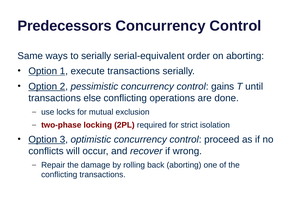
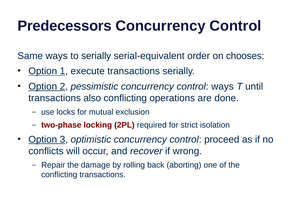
on aborting: aborting -> chooses
control gains: gains -> ways
else: else -> also
